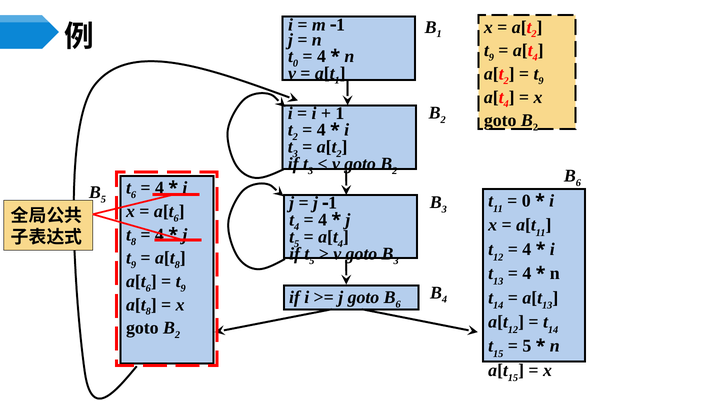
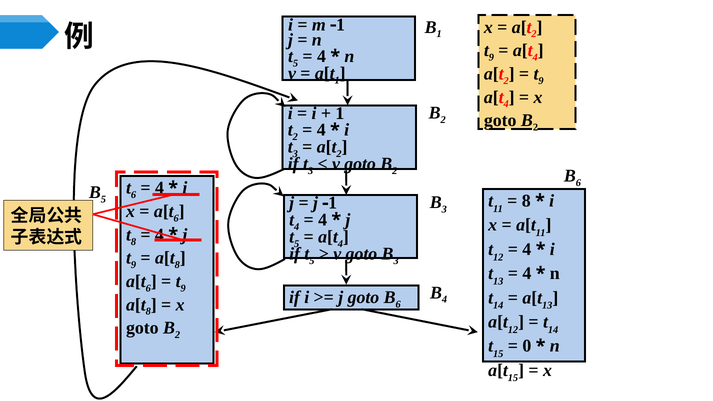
0 at (296, 63): 0 -> 5
0 at (526, 201): 0 -> 8
5 at (527, 346): 5 -> 0
